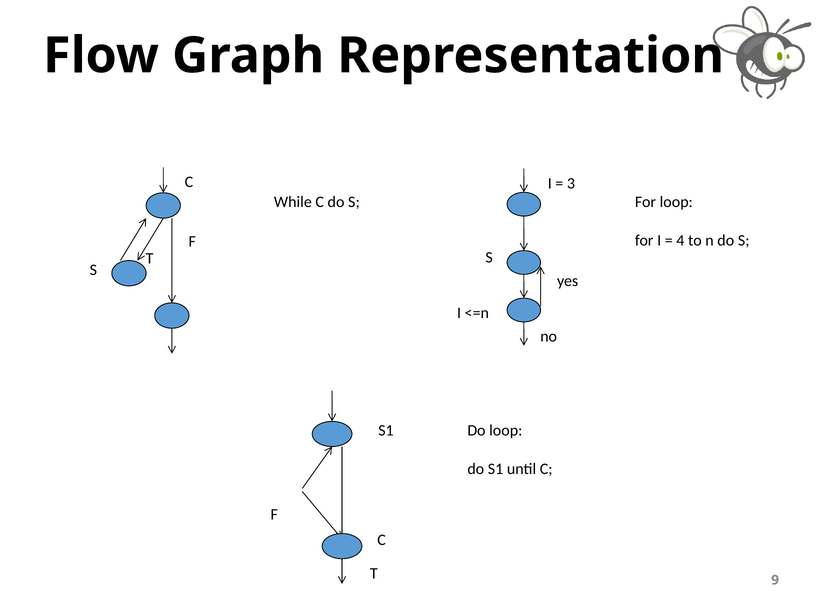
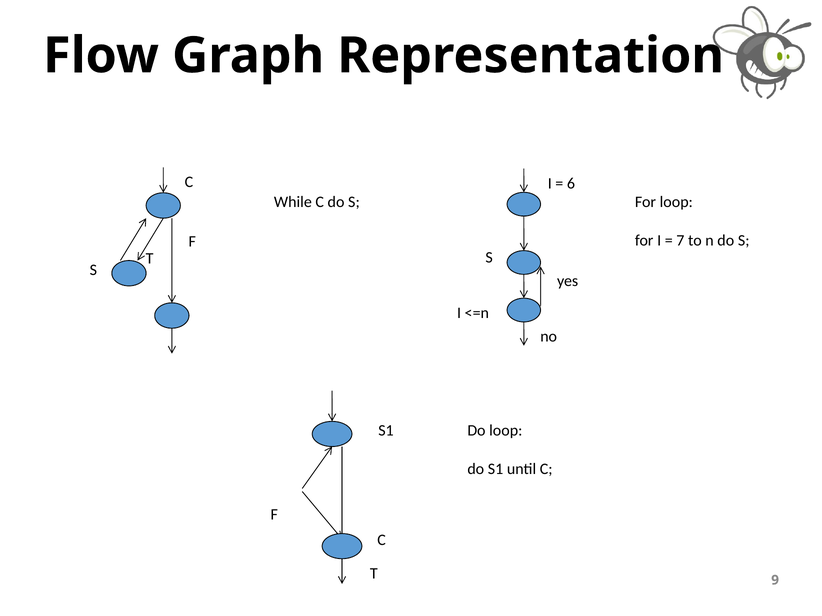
3: 3 -> 6
4: 4 -> 7
